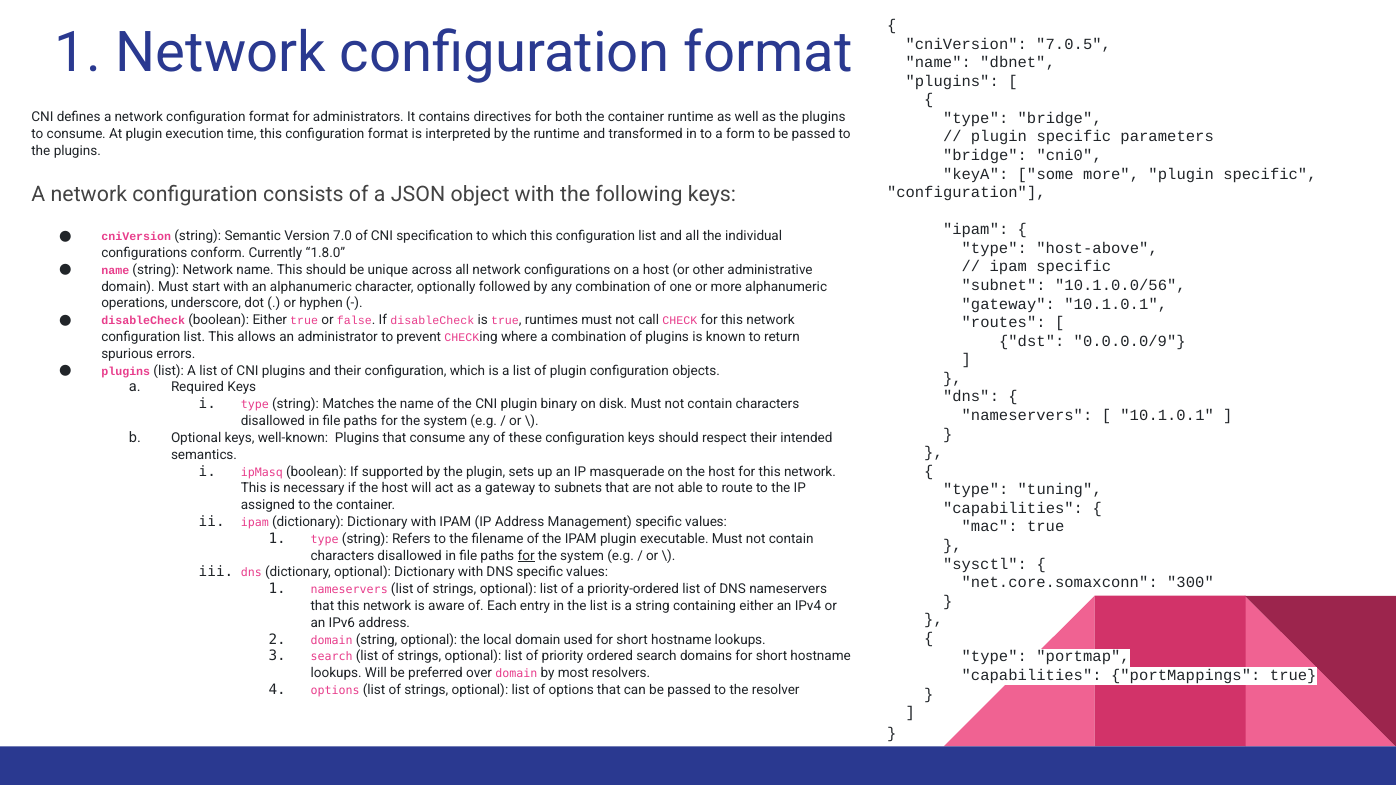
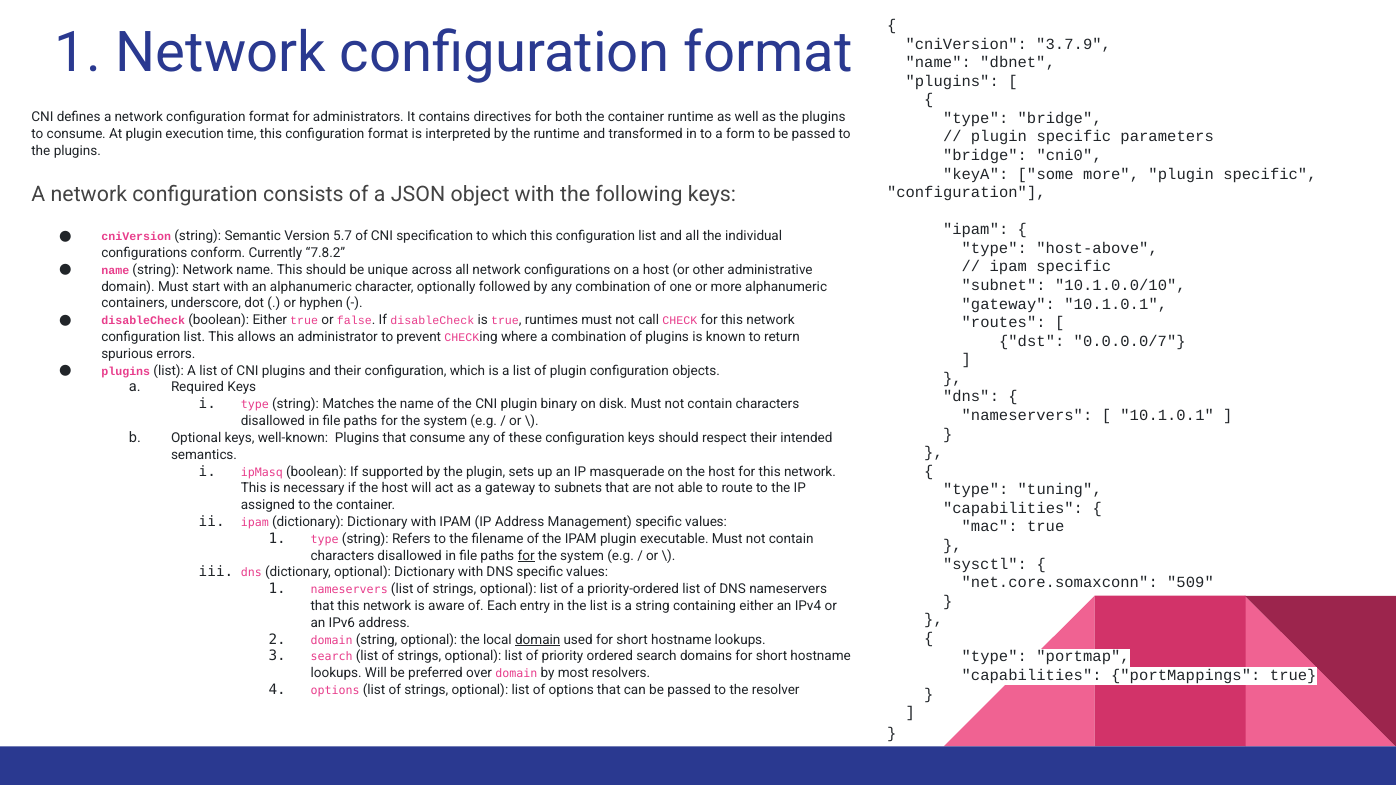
7.0.5: 7.0.5 -> 3.7.9
7.0: 7.0 -> 5.7
1.8.0: 1.8.0 -> 7.8.2
10.1.0.0/56: 10.1.0.0/56 -> 10.1.0.0/10
operations: operations -> containers
0.0.0.0/9: 0.0.0.0/9 -> 0.0.0.0/7
300: 300 -> 509
domain at (538, 640) underline: none -> present
